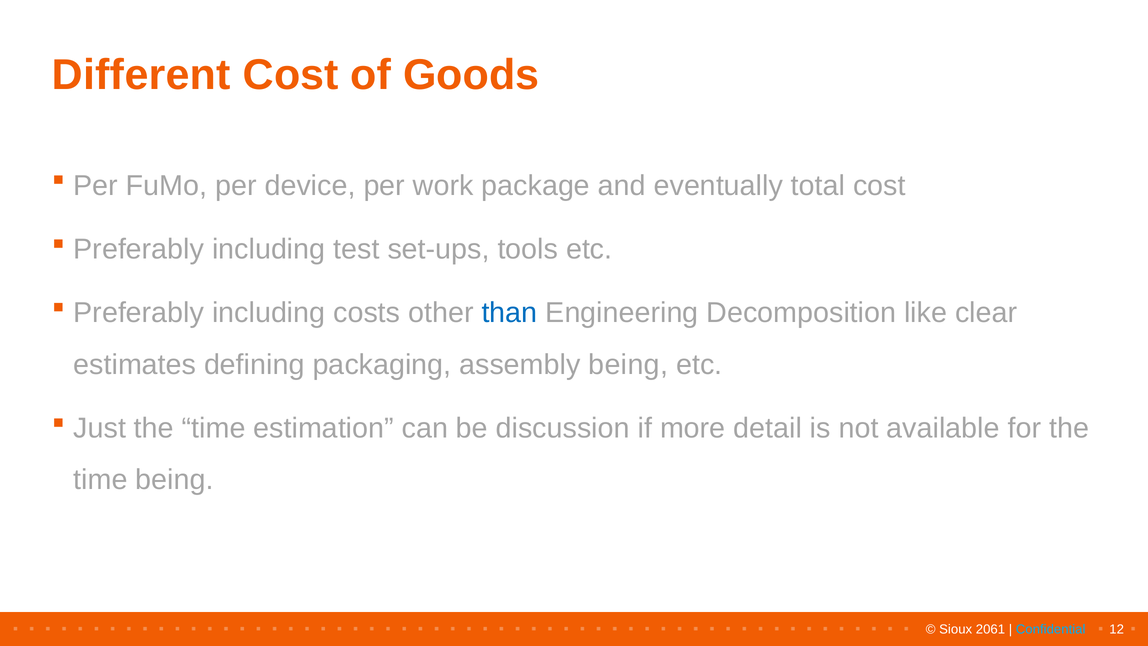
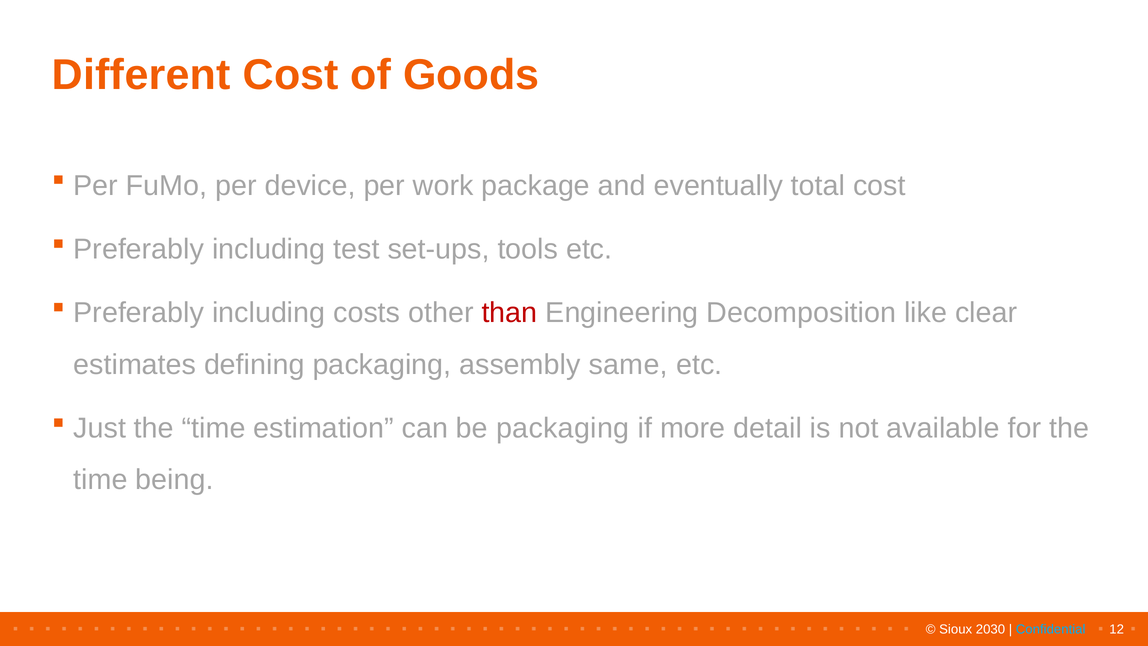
than colour: blue -> red
assembly being: being -> same
be discussion: discussion -> packaging
2061: 2061 -> 2030
